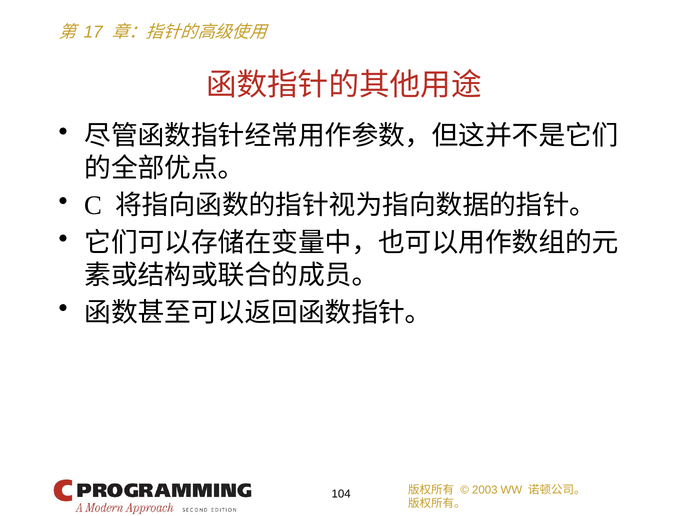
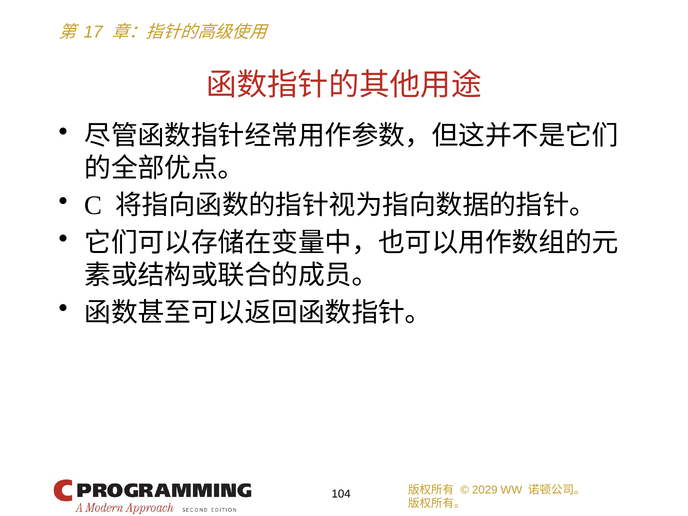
2003: 2003 -> 2029
